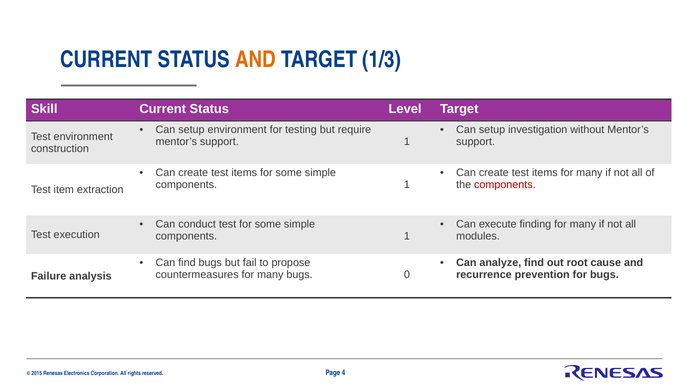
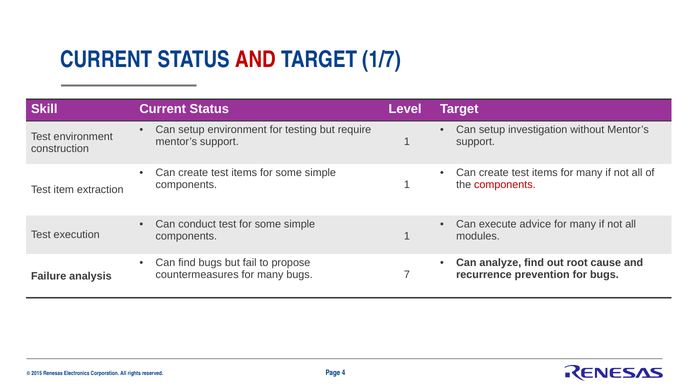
AND at (256, 60) colour: orange -> red
1/3: 1/3 -> 1/7
finding: finding -> advice
0: 0 -> 7
